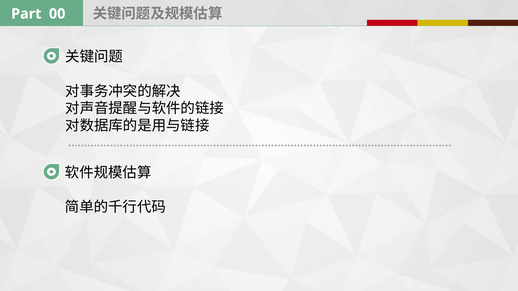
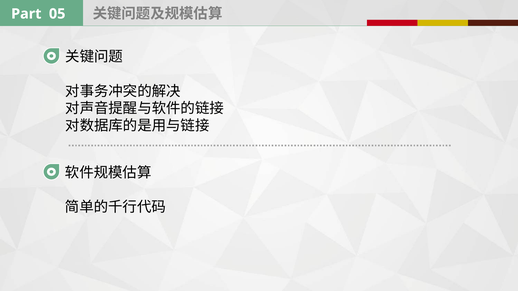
00: 00 -> 05
